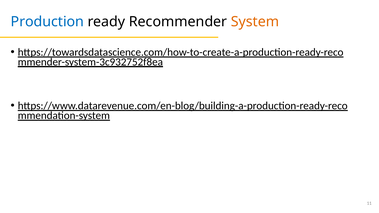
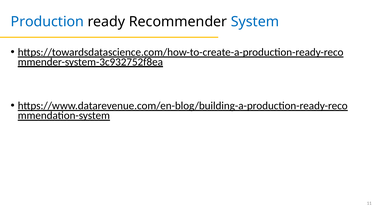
System colour: orange -> blue
